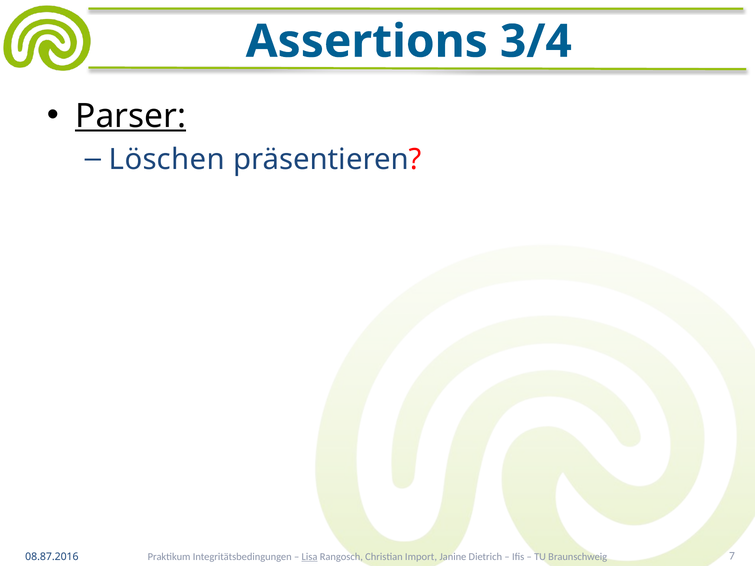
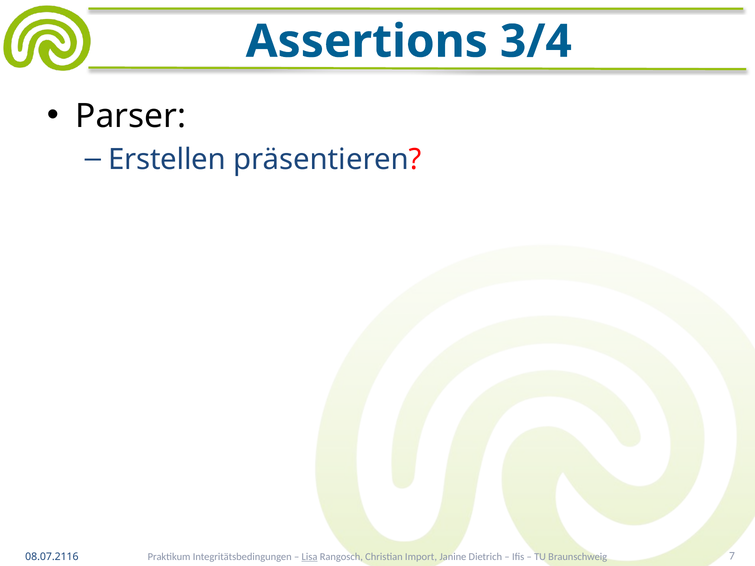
Parser underline: present -> none
Löschen: Löschen -> Erstellen
08.87.2016: 08.87.2016 -> 08.07.2116
